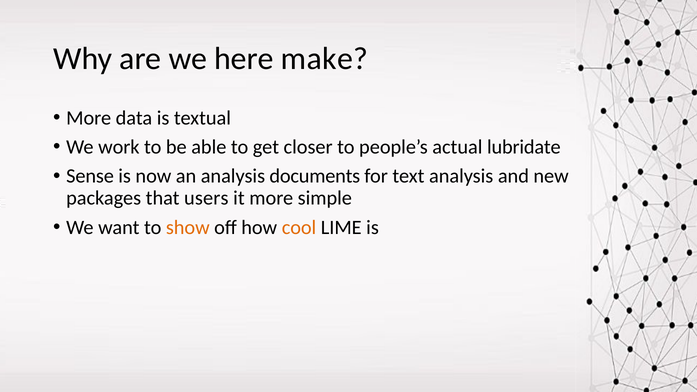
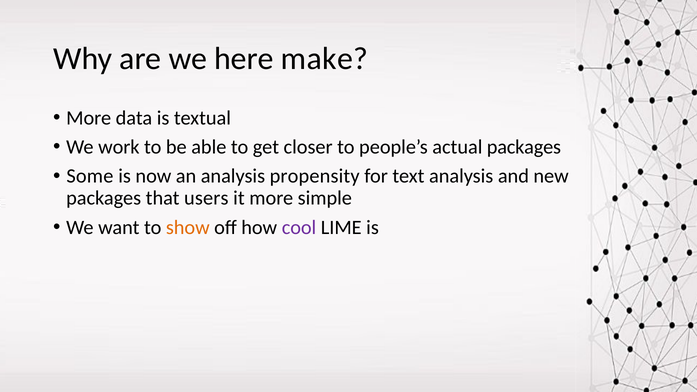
actual lubridate: lubridate -> packages
Sense: Sense -> Some
documents: documents -> propensity
cool colour: orange -> purple
